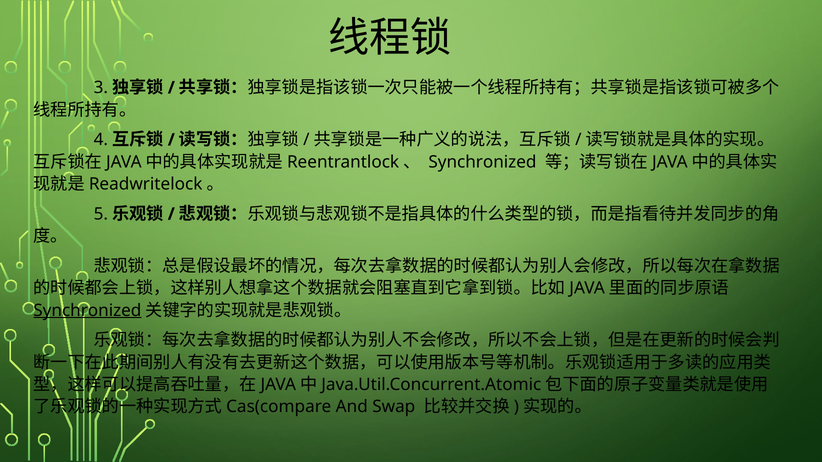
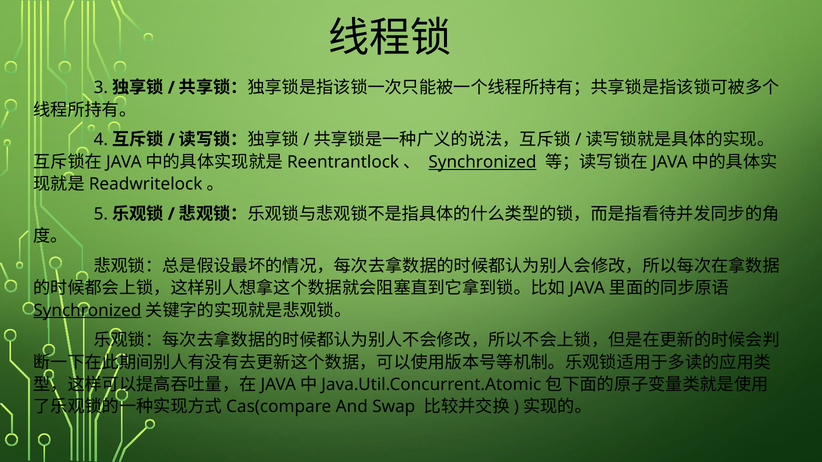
Synchronized at (482, 162) underline: none -> present
